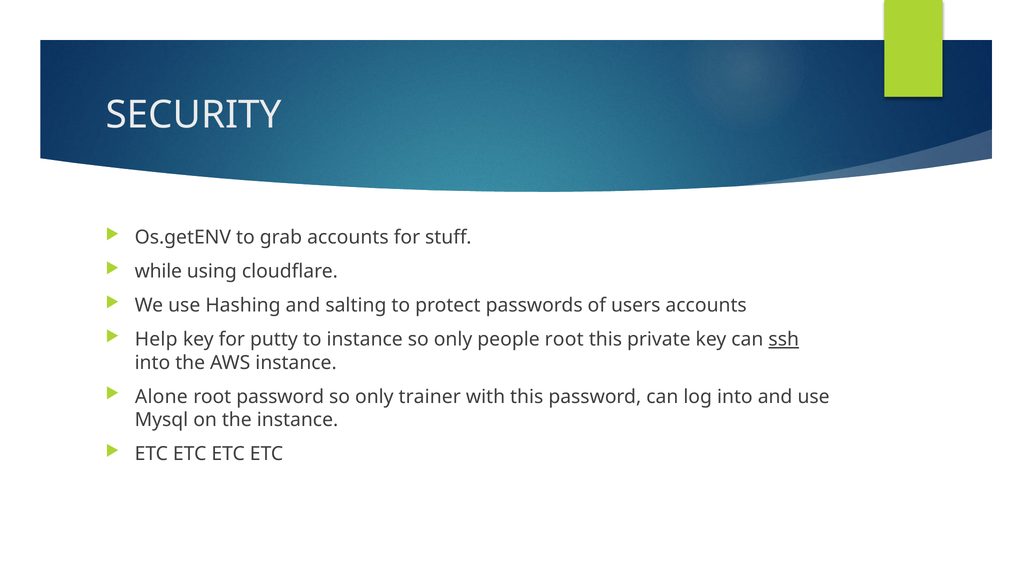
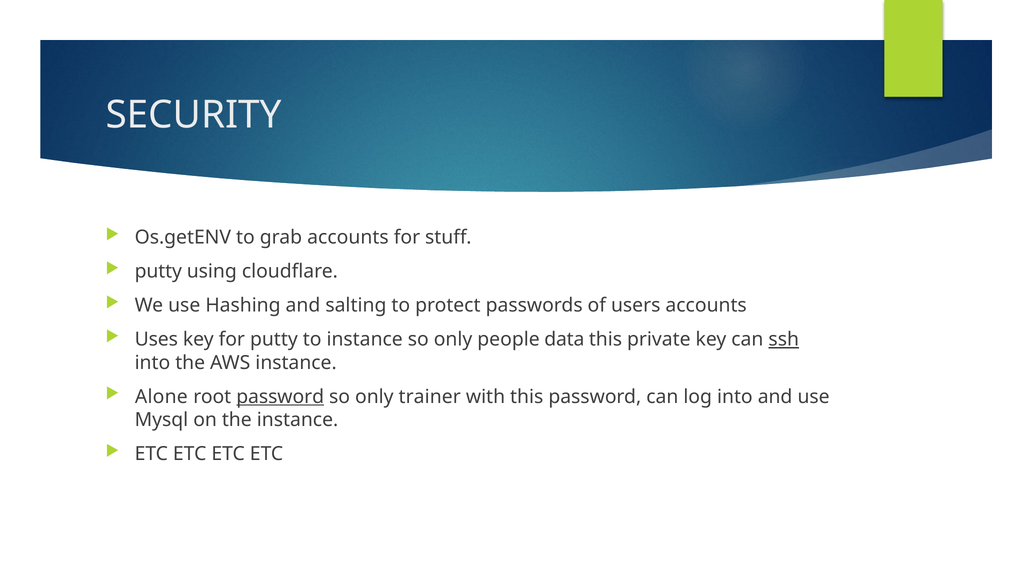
while at (158, 271): while -> putty
Help: Help -> Uses
people root: root -> data
password at (280, 397) underline: none -> present
